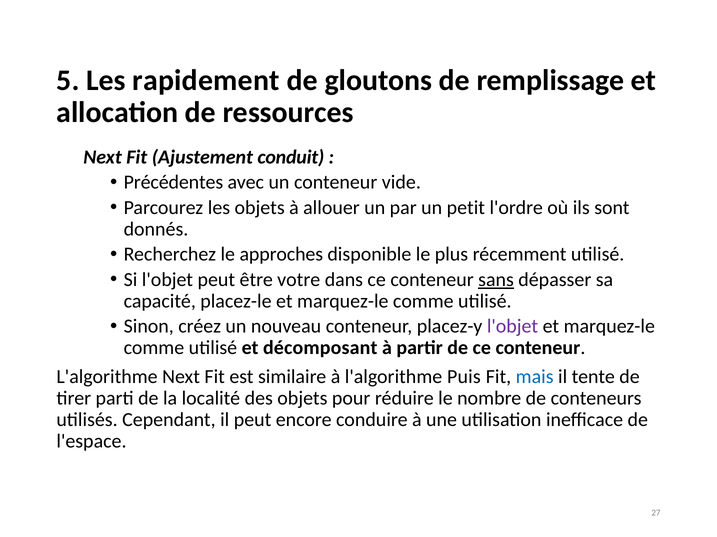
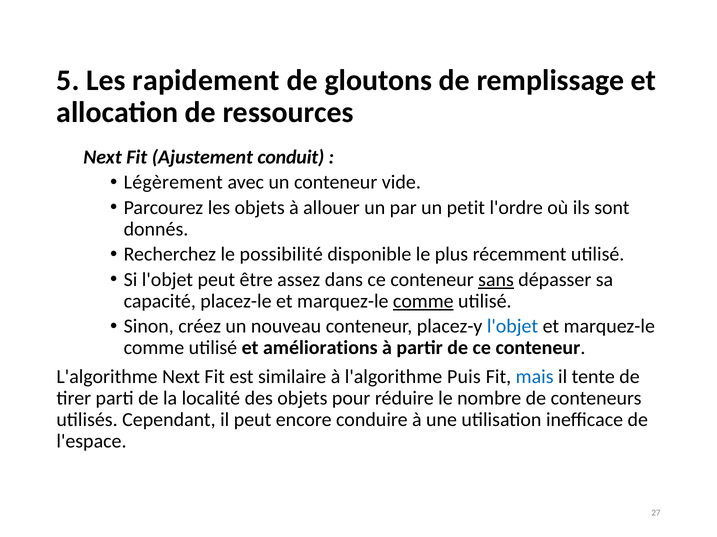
Précédentes: Précédentes -> Légèrement
approches: approches -> possibilité
votre: votre -> assez
comme at (423, 302) underline: none -> present
l'objet at (512, 327) colour: purple -> blue
décomposant: décomposant -> améliorations
